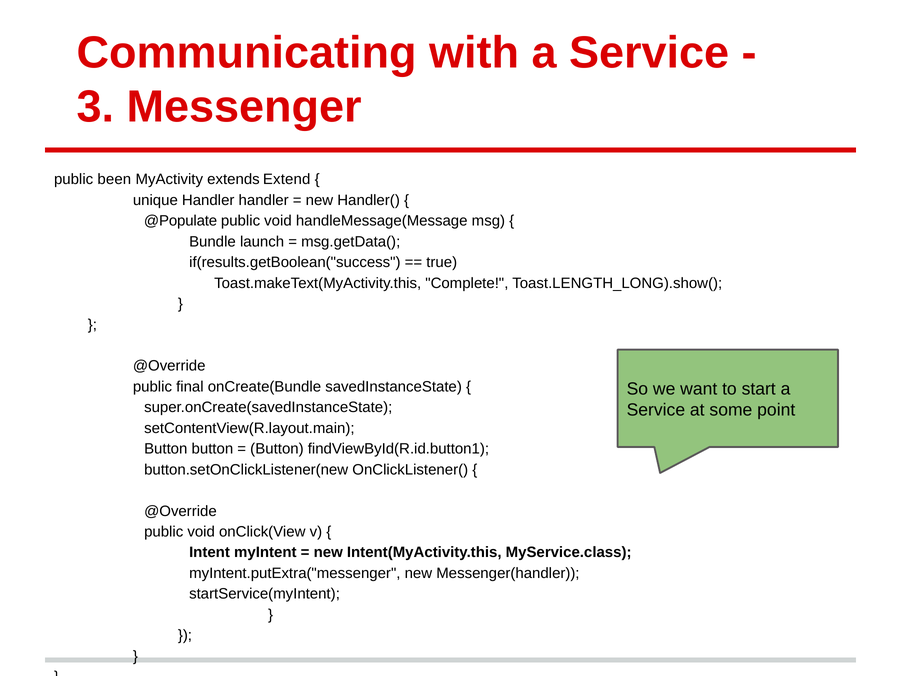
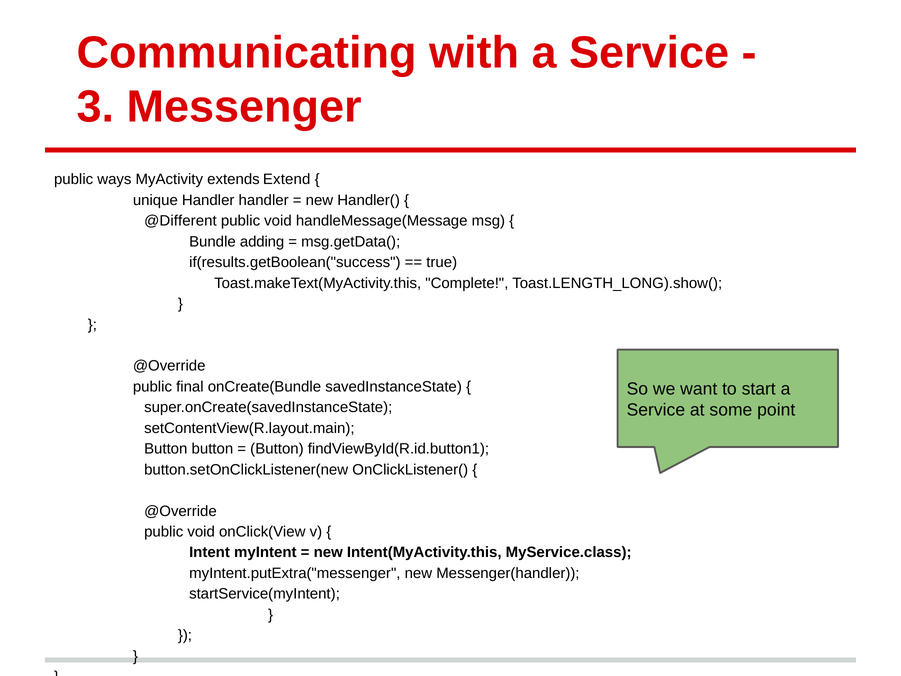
been: been -> ways
@Populate: @Populate -> @Different
launch: launch -> adding
